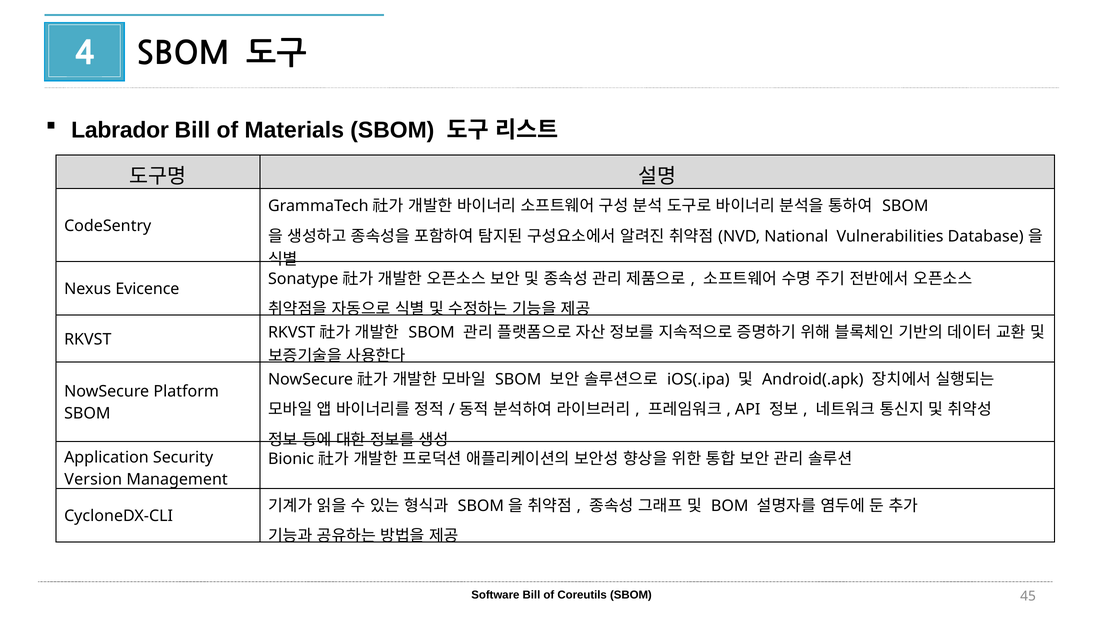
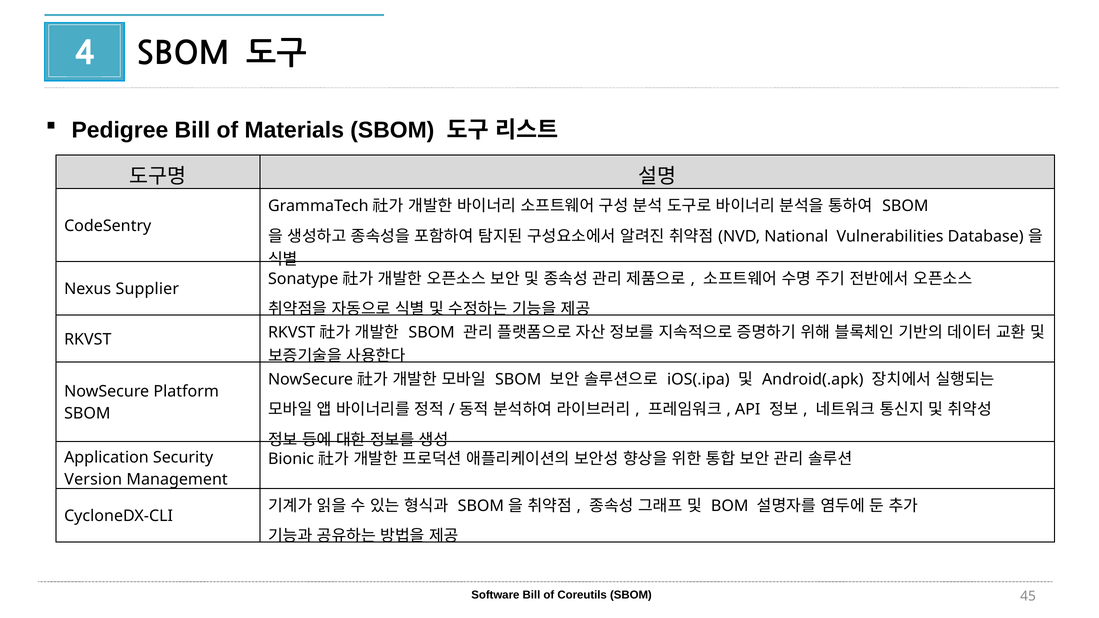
Labrador: Labrador -> Pedigree
Evicence: Evicence -> Supplier
